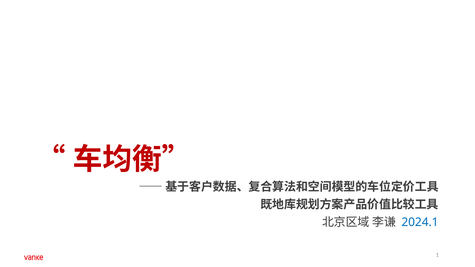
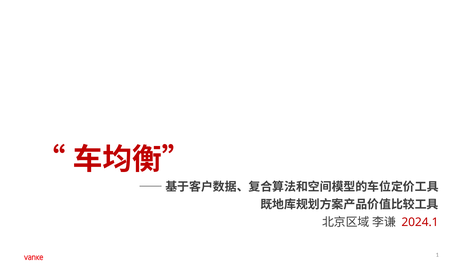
2024.1 colour: blue -> red
